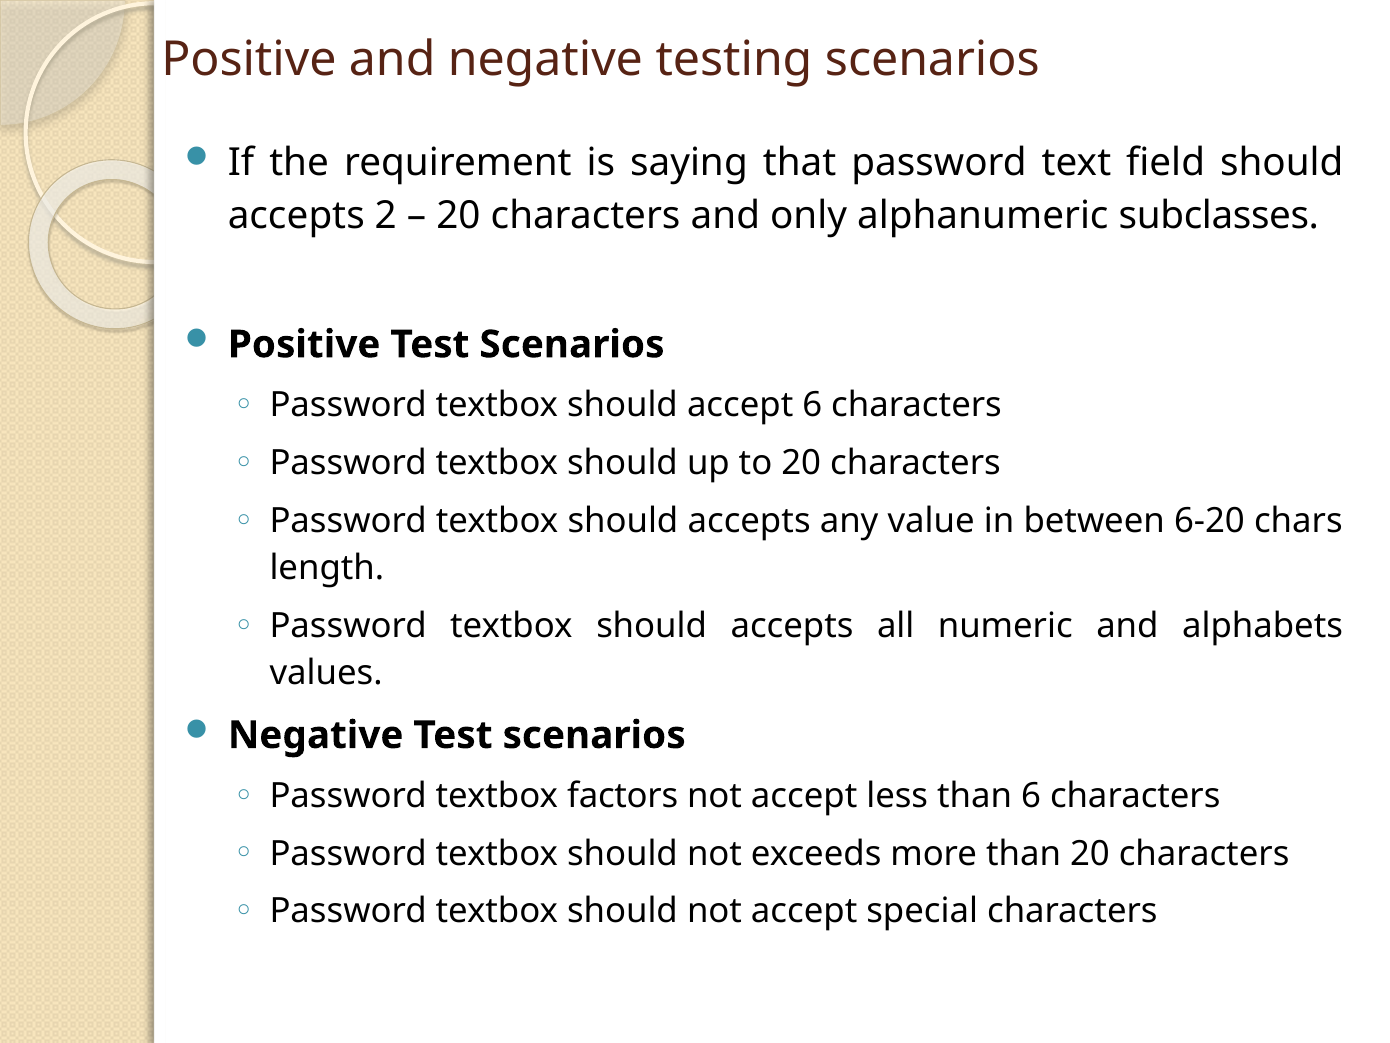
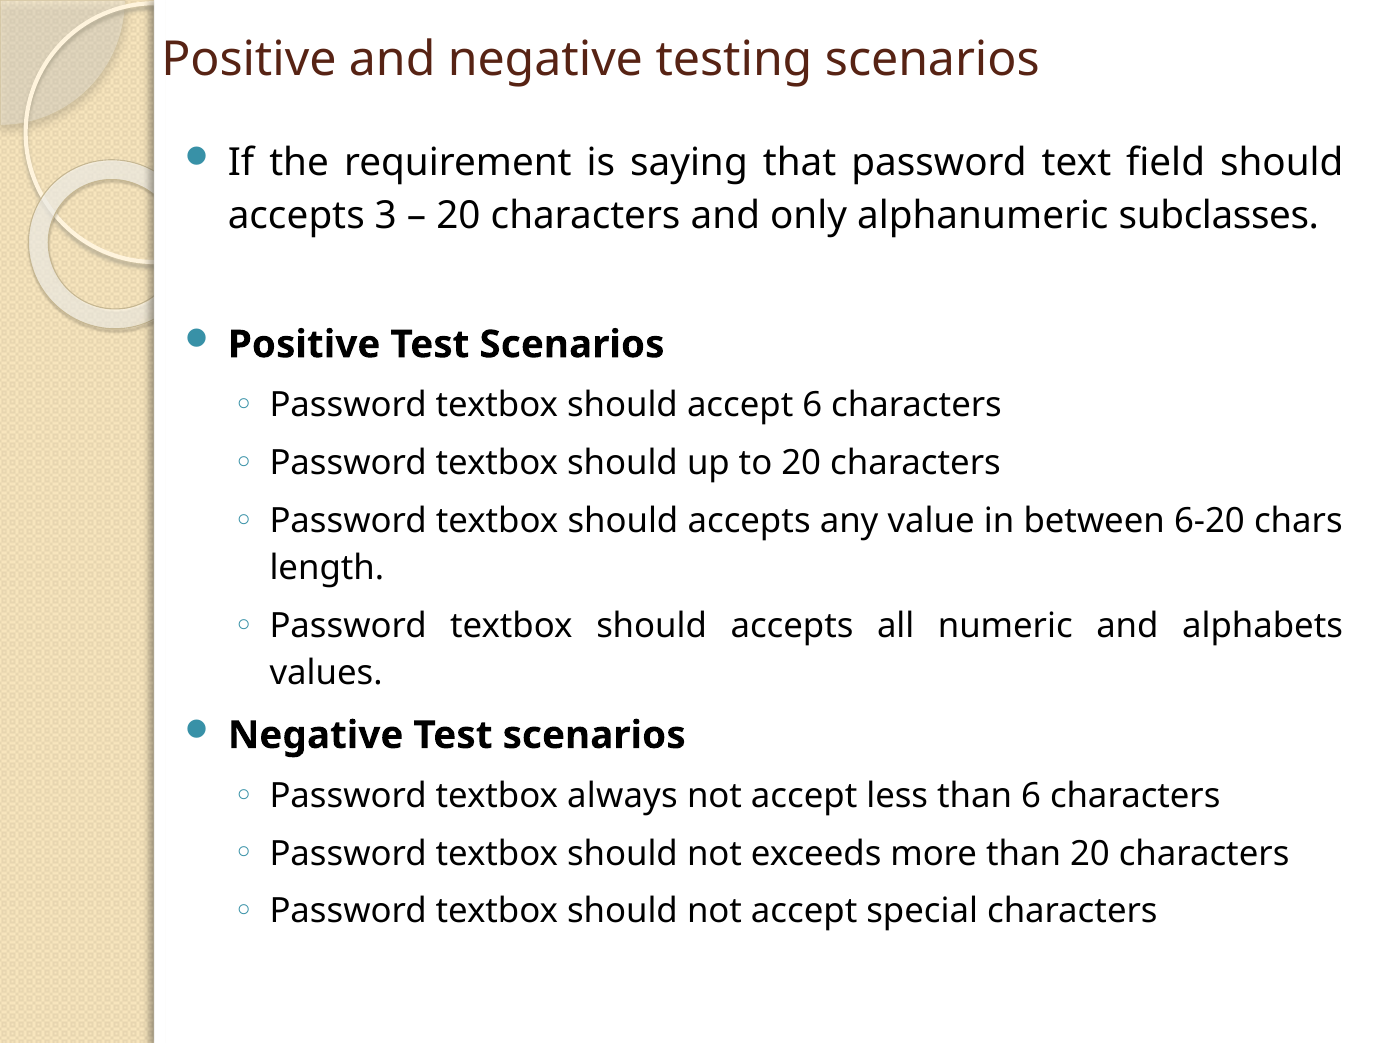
2: 2 -> 3
factors: factors -> always
